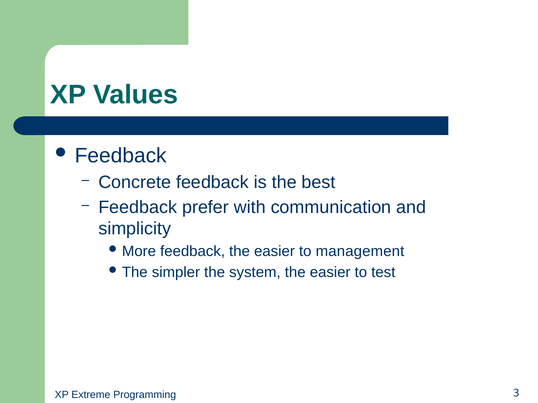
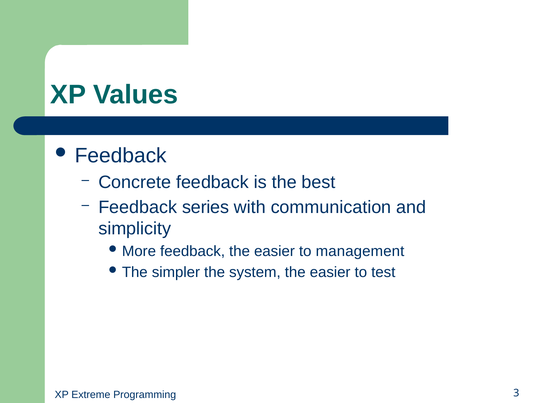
prefer: prefer -> series
